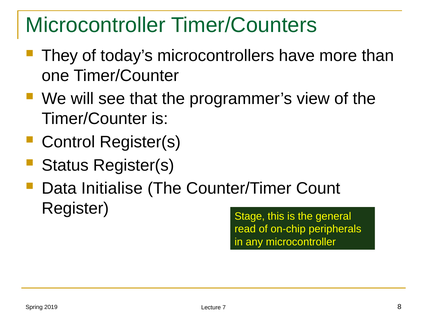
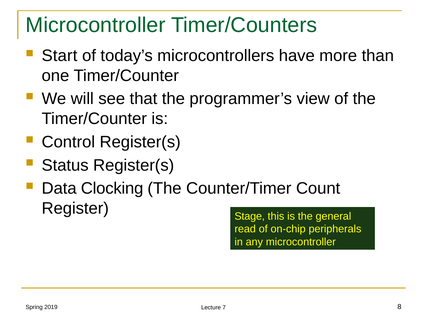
They: They -> Start
Initialise: Initialise -> Clocking
